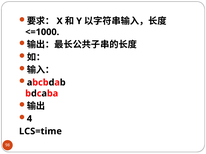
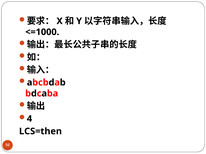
LCS=time: LCS=time -> LCS=then
